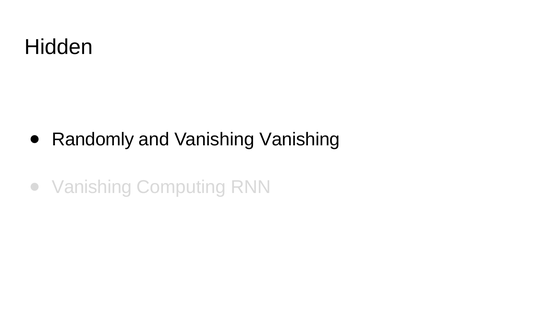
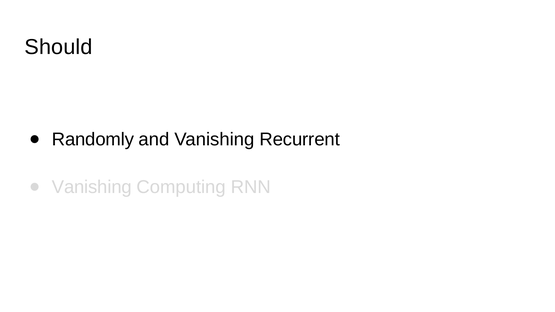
Hidden: Hidden -> Should
Vanishing Vanishing: Vanishing -> Recurrent
